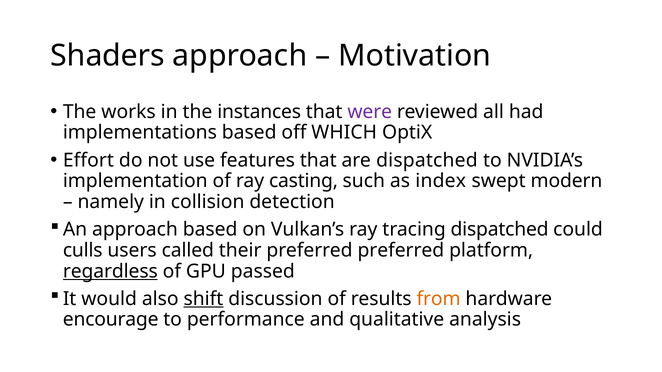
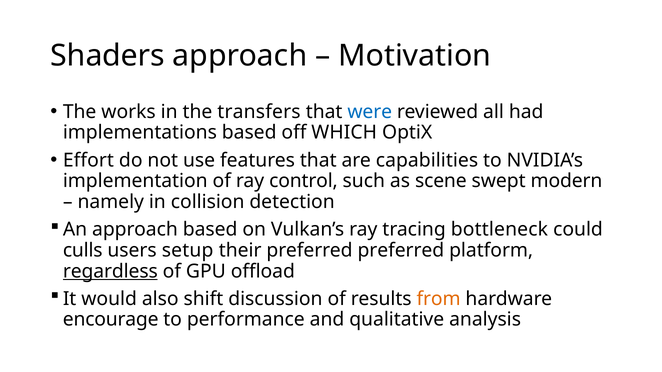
instances: instances -> transfers
were colour: purple -> blue
are dispatched: dispatched -> capabilities
casting: casting -> control
index: index -> scene
tracing dispatched: dispatched -> bottleneck
called: called -> setup
passed: passed -> offload
shift underline: present -> none
